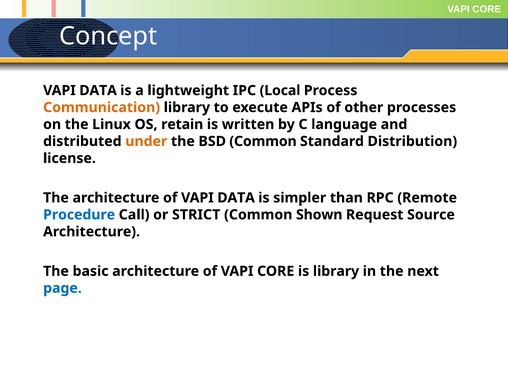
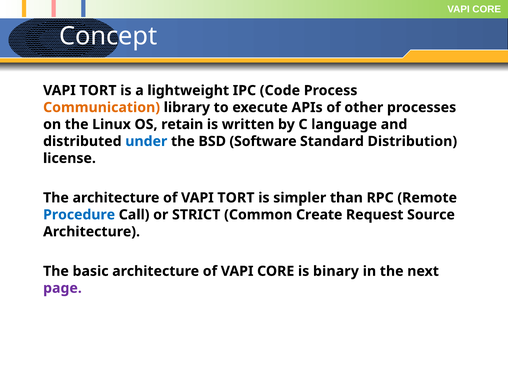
DATA at (98, 90): DATA -> TORT
Local: Local -> Code
under colour: orange -> blue
BSD Common: Common -> Software
of VAPI DATA: DATA -> TORT
Shown: Shown -> Create
is library: library -> binary
page colour: blue -> purple
